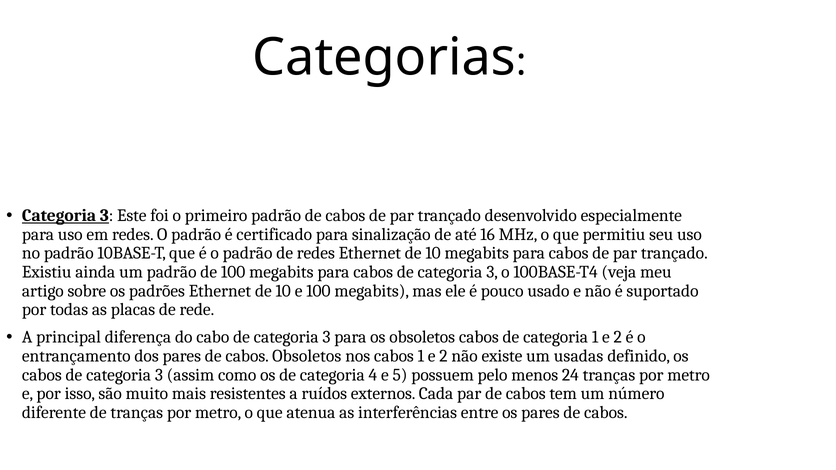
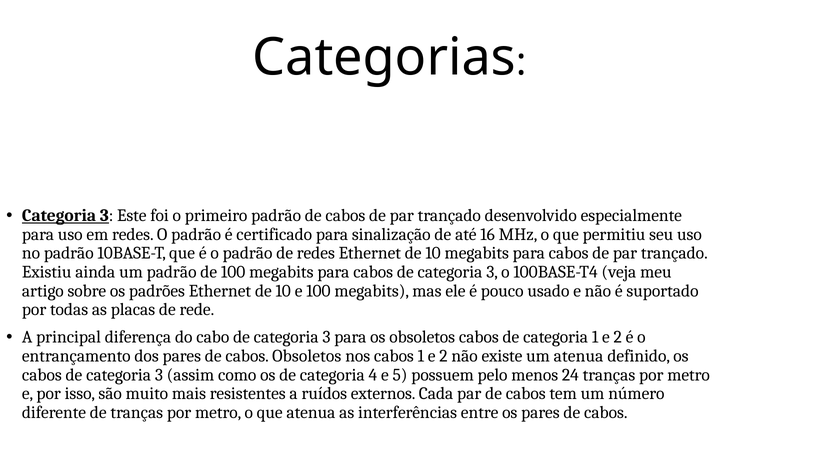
um usadas: usadas -> atenua
